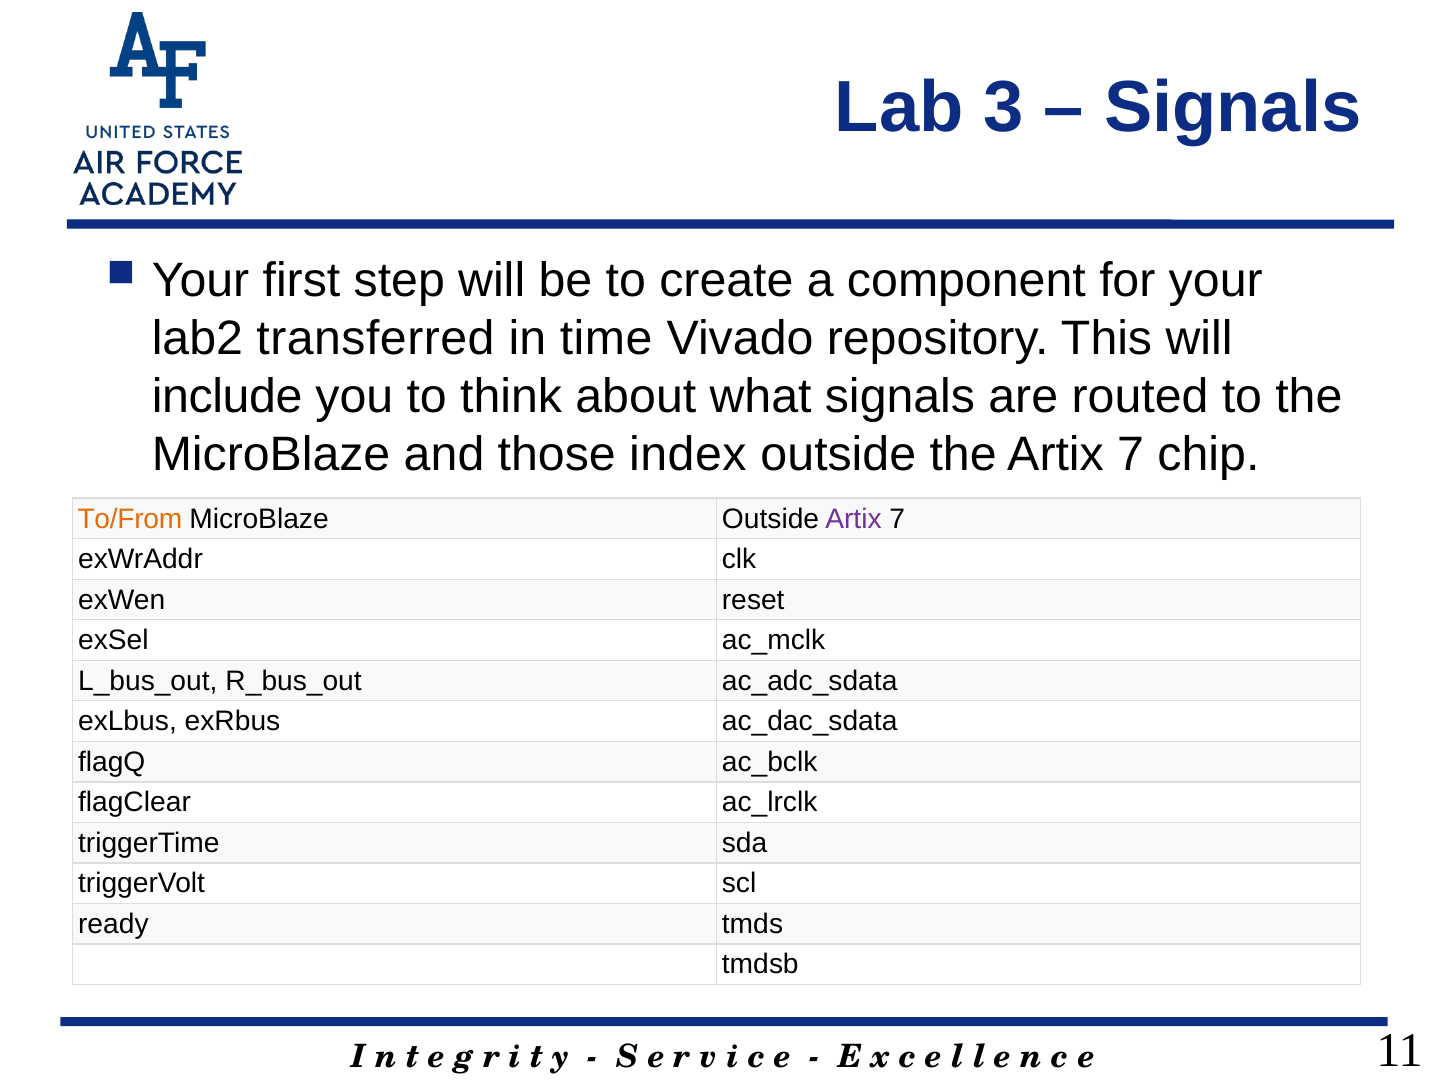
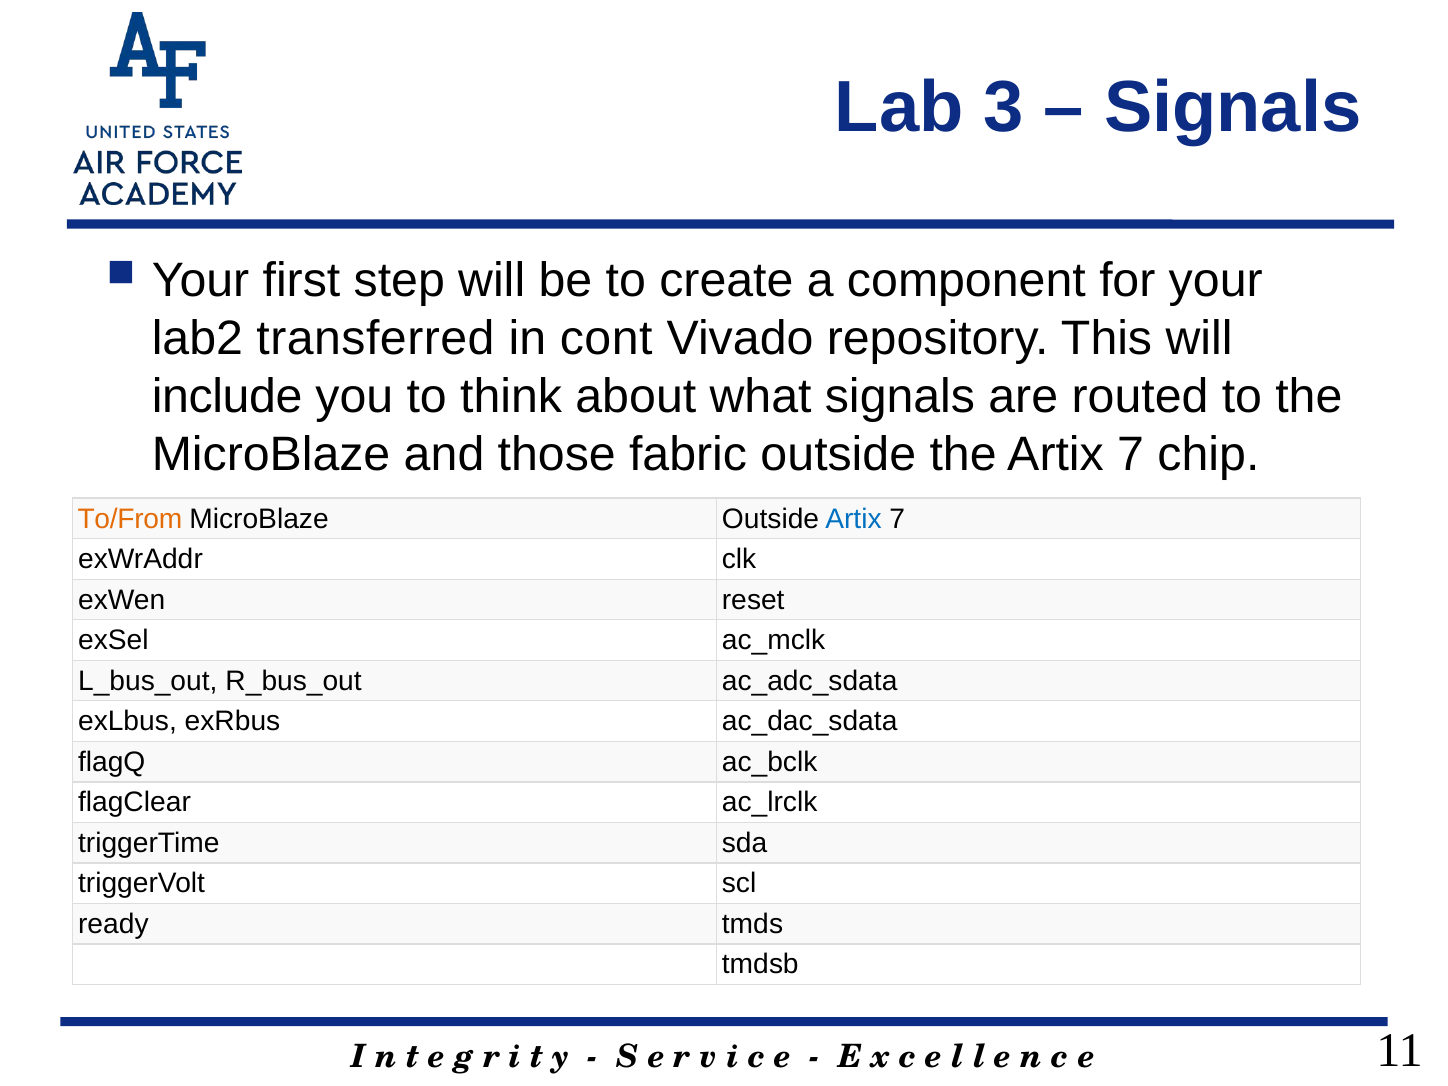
time: time -> cont
index: index -> fabric
Artix at (853, 519) colour: purple -> blue
